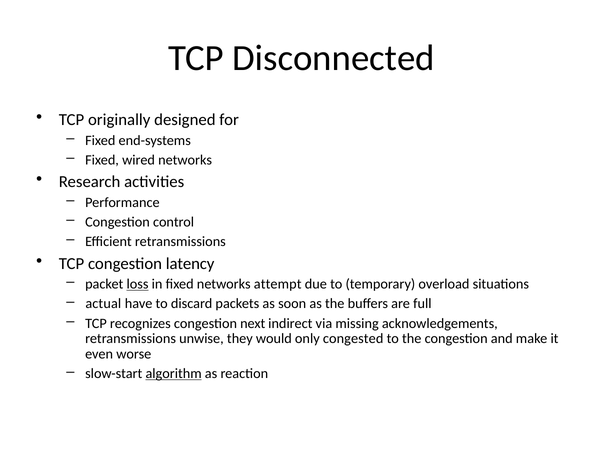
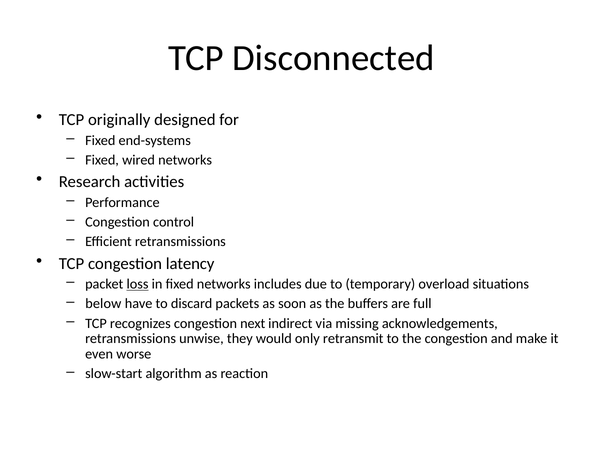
attempt: attempt -> includes
actual: actual -> below
congested: congested -> retransmit
algorithm underline: present -> none
